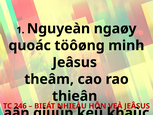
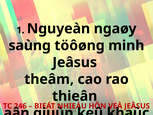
quoác: quoác -> saùng
